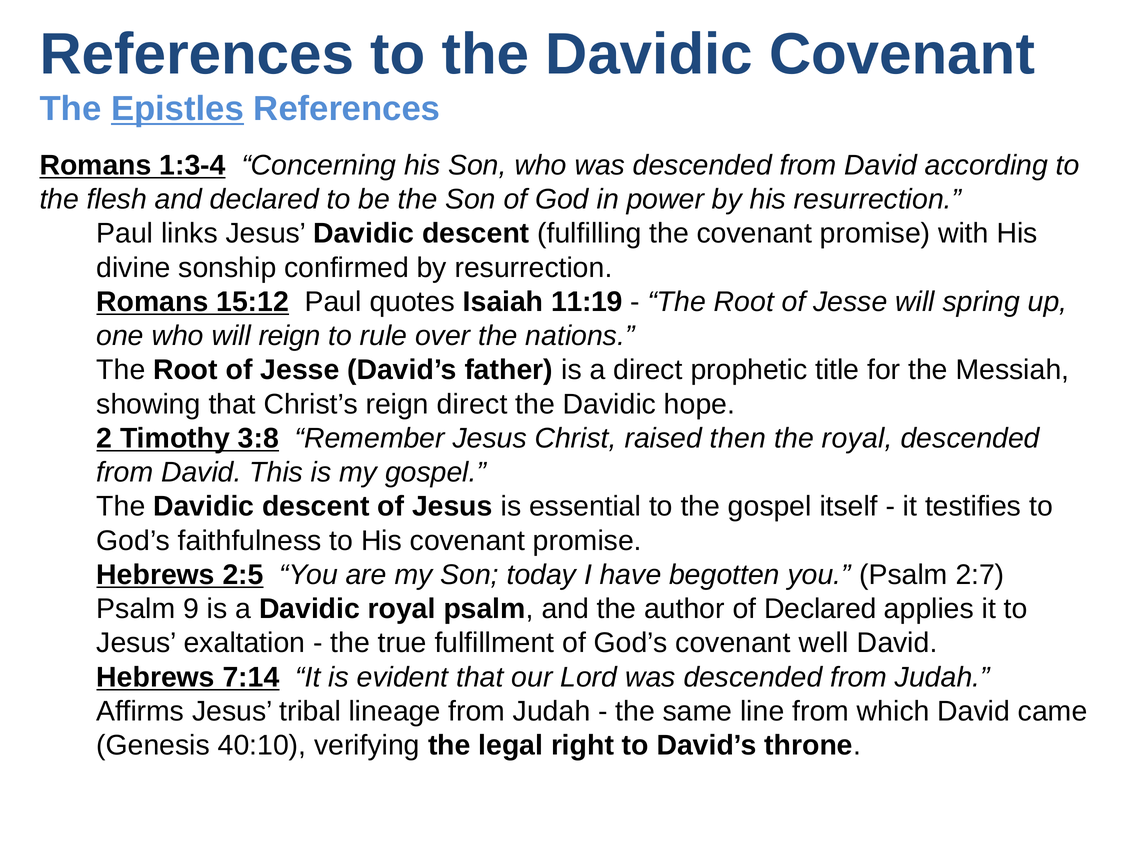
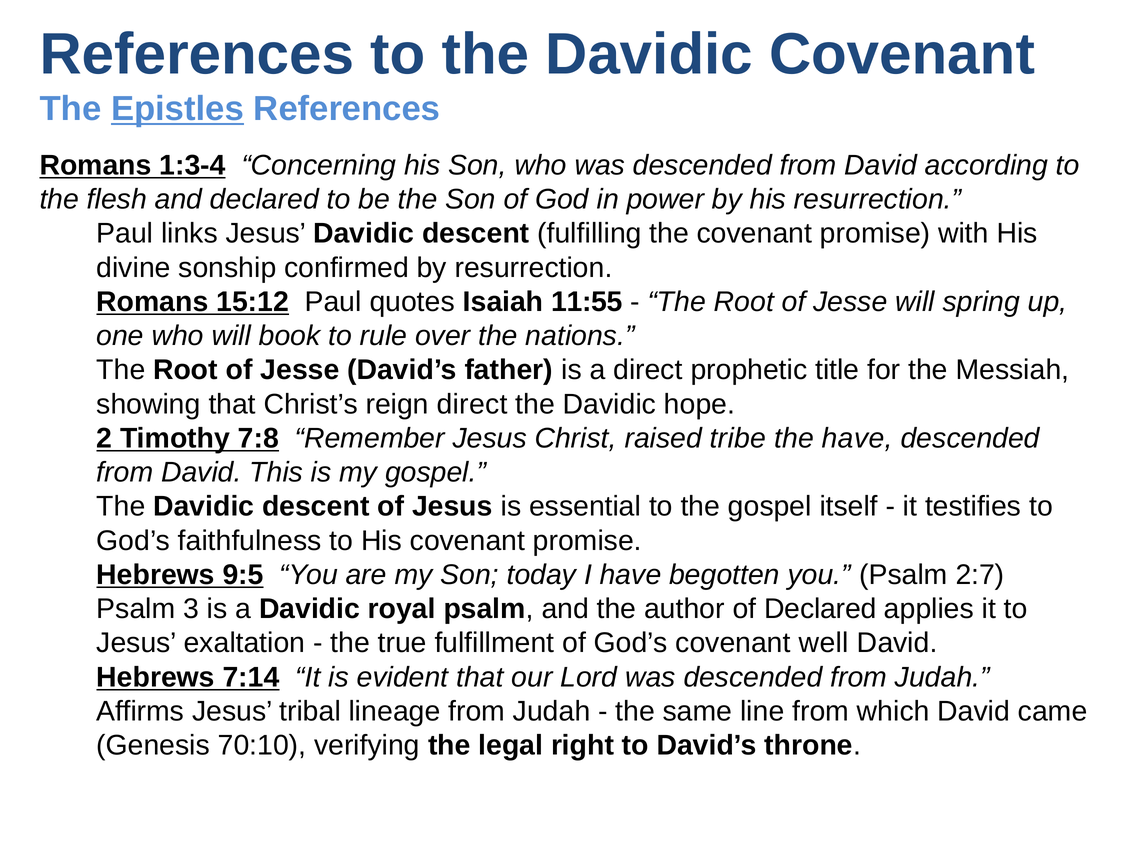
11:19: 11:19 -> 11:55
will reign: reign -> book
3:8: 3:8 -> 7:8
then: then -> tribe
the royal: royal -> have
2:5: 2:5 -> 9:5
9: 9 -> 3
40:10: 40:10 -> 70:10
